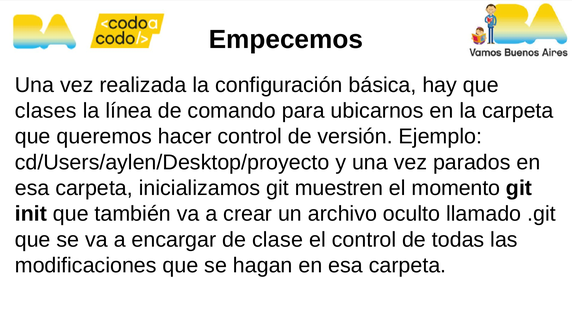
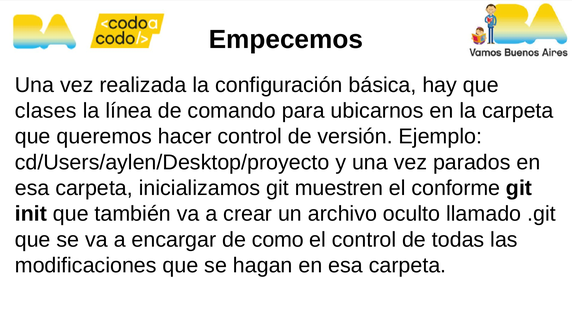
momento: momento -> conforme
clase: clase -> como
